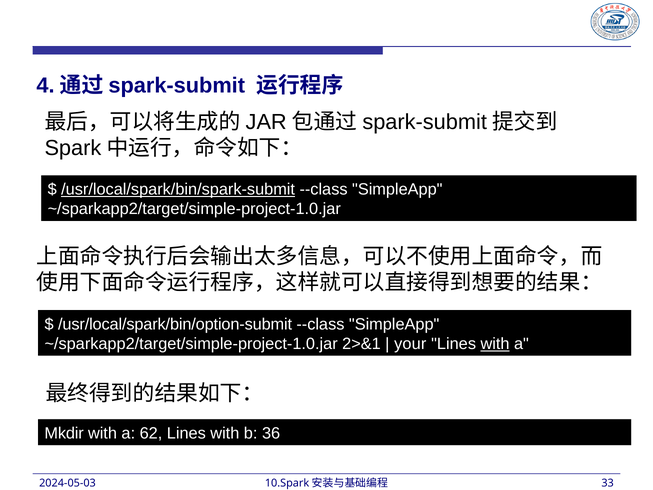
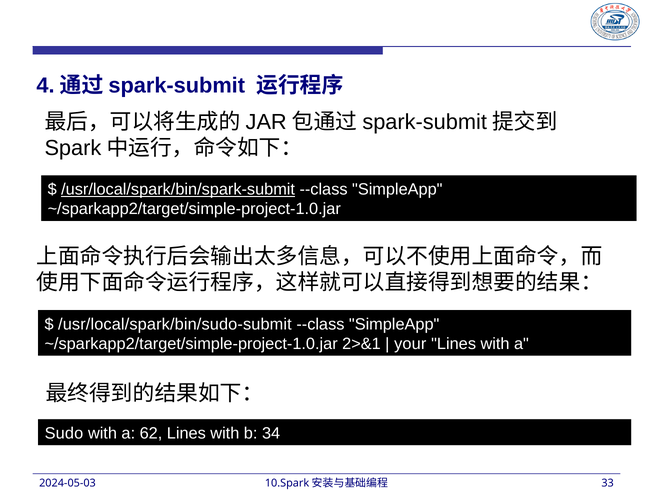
/usr/local/spark/bin/option-submit: /usr/local/spark/bin/option-submit -> /usr/local/spark/bin/sudo-submit
with at (495, 344) underline: present -> none
Mkdir: Mkdir -> Sudo
36: 36 -> 34
